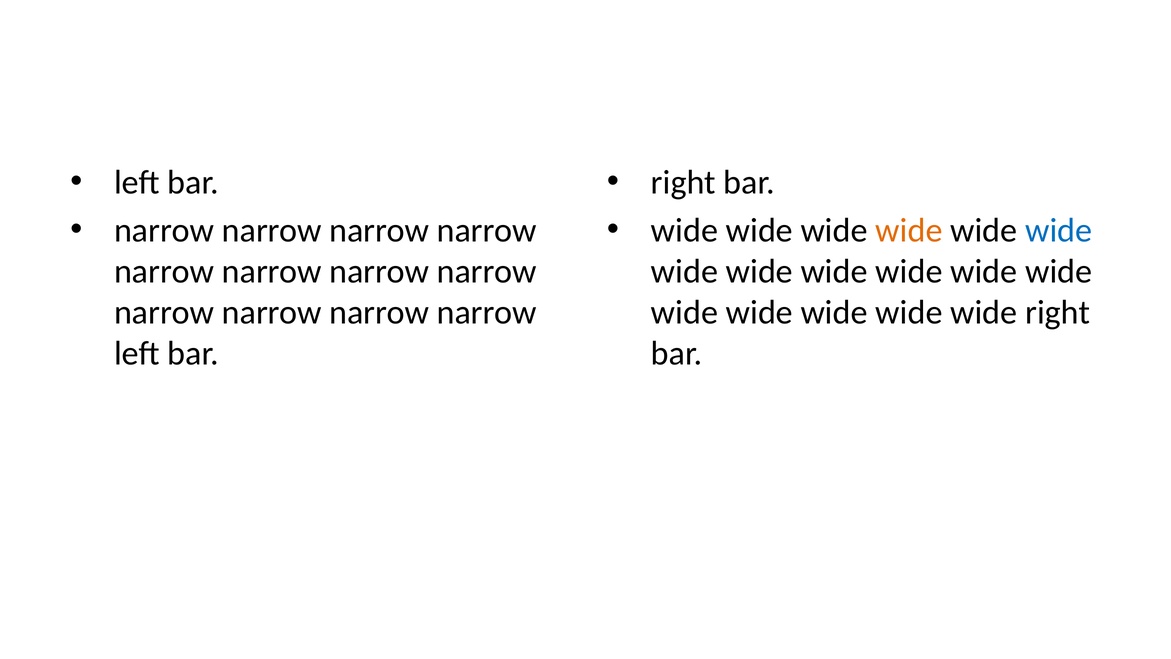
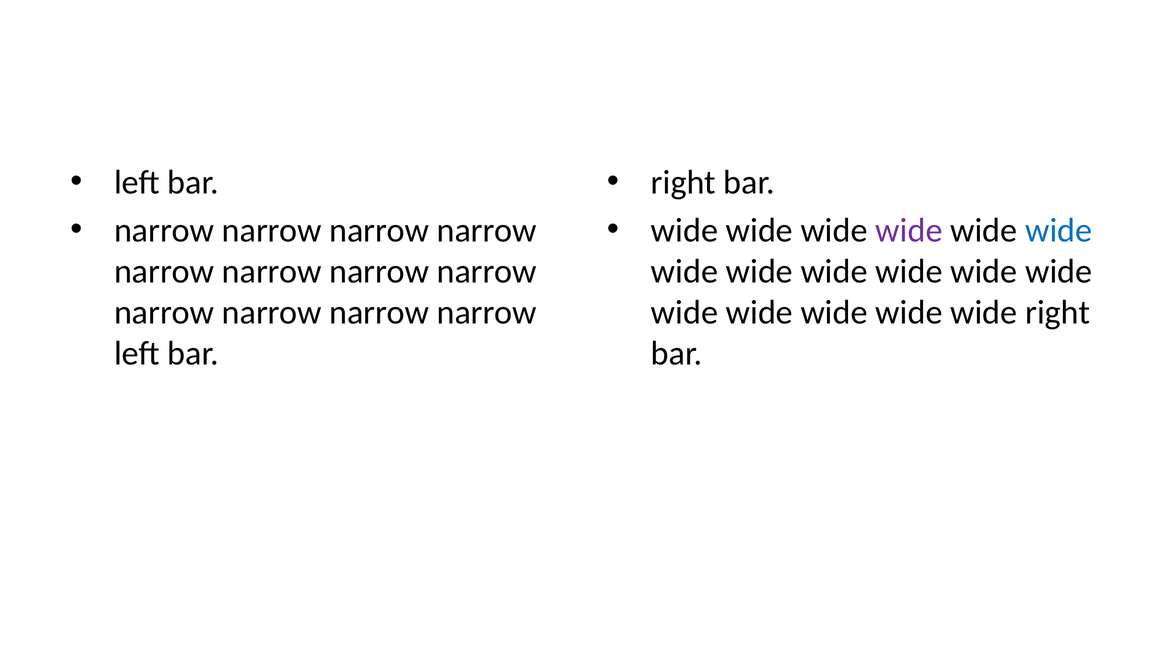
wide at (909, 230) colour: orange -> purple
